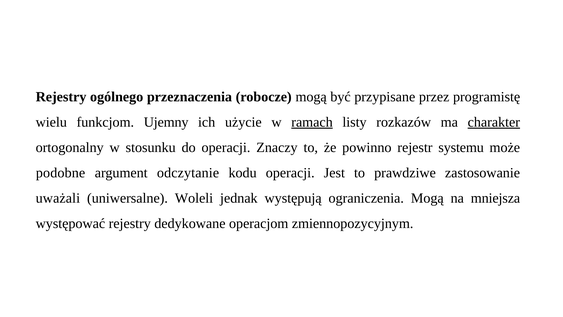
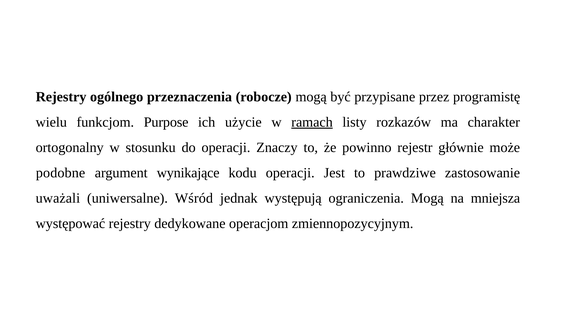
Ujemny: Ujemny -> Purpose
charakter underline: present -> none
systemu: systemu -> głównie
odczytanie: odczytanie -> wynikające
Woleli: Woleli -> Wśród
